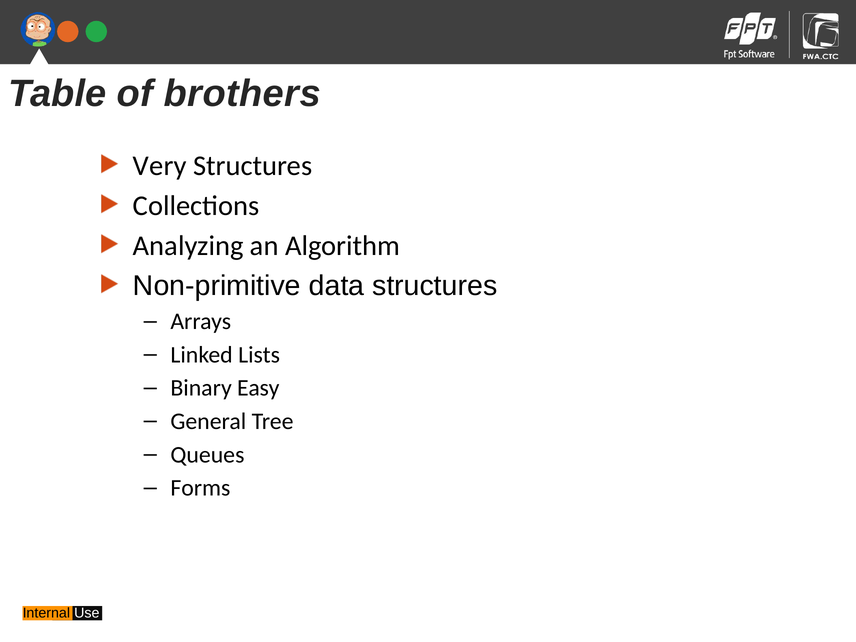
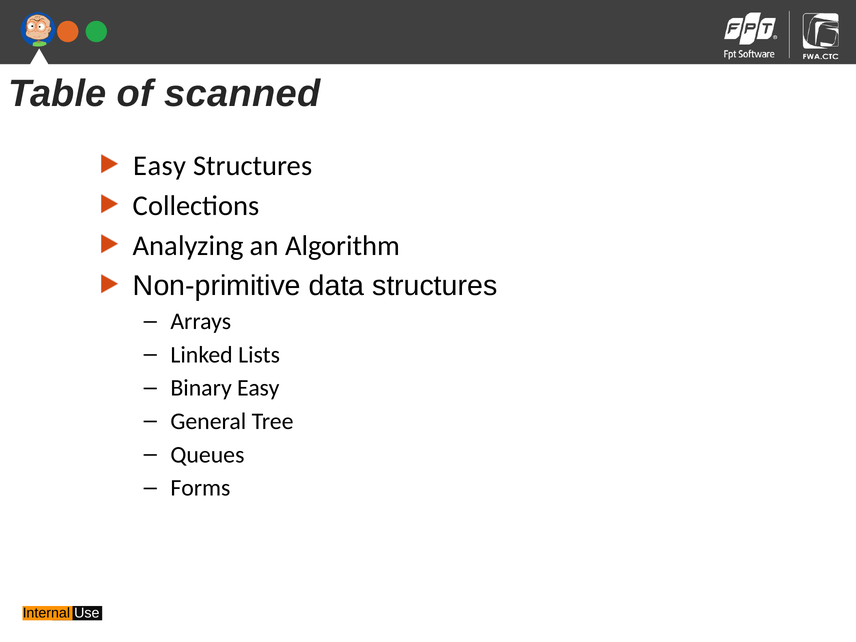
brothers: brothers -> scanned
Very at (160, 166): Very -> Easy
